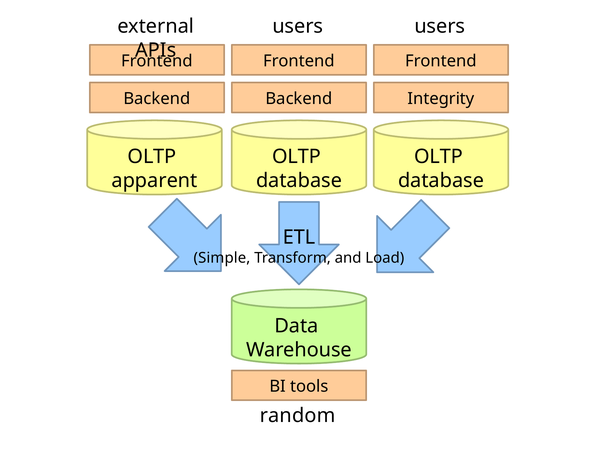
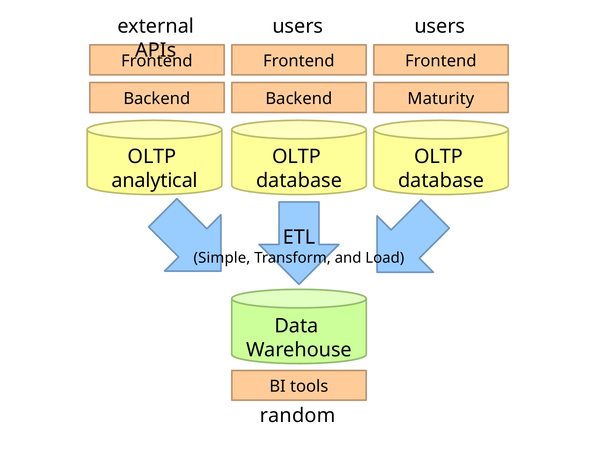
Integrity: Integrity -> Maturity
apparent: apparent -> analytical
